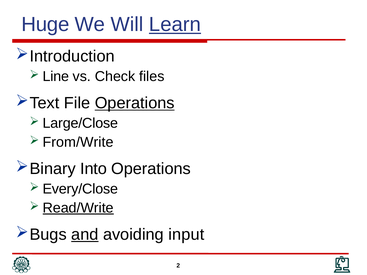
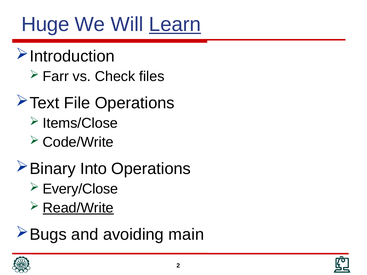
Line: Line -> Farr
Operations at (135, 103) underline: present -> none
Large/Close: Large/Close -> Items/Close
From/Write: From/Write -> Code/Write
and underline: present -> none
input: input -> main
